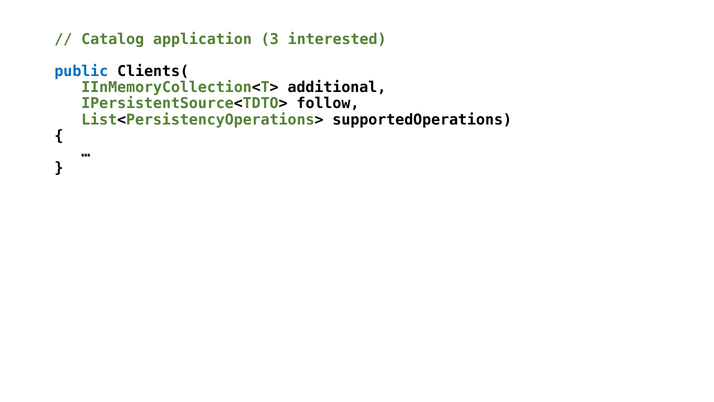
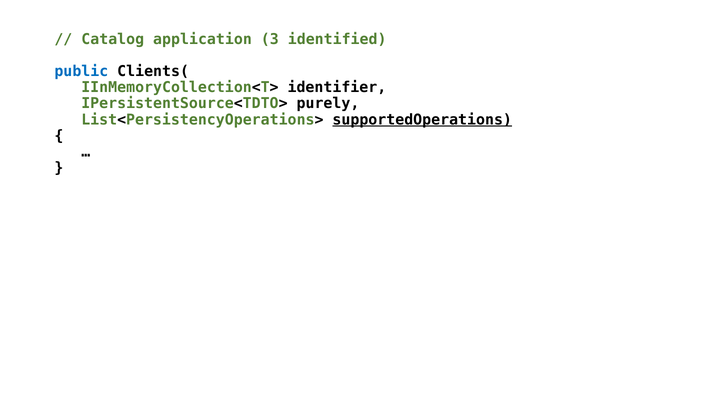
interested: interested -> identified
additional: additional -> identifier
follow: follow -> purely
supportedOperations underline: none -> present
